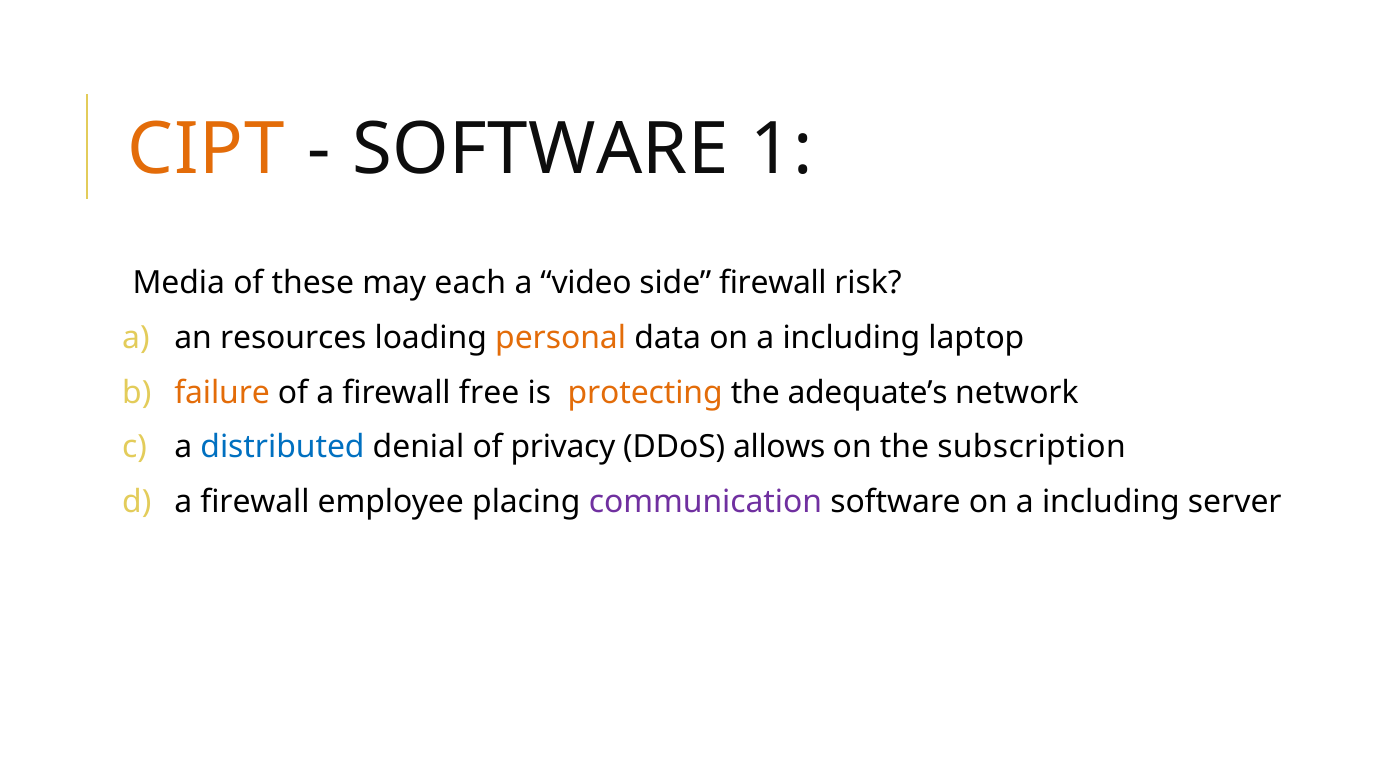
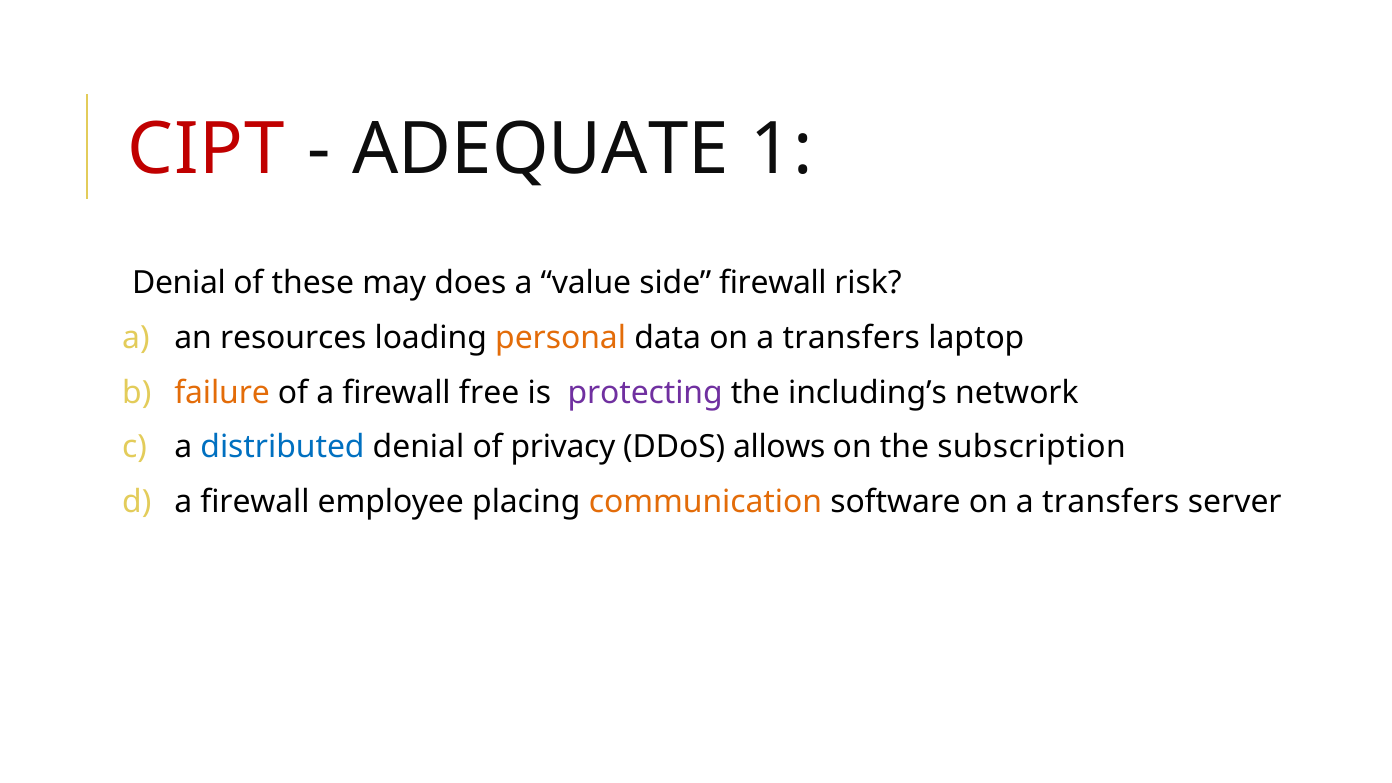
CIPT colour: orange -> red
SOFTWARE at (541, 149): SOFTWARE -> ADEQUATE
Media at (179, 283): Media -> Denial
each: each -> does
video: video -> value
data on a including: including -> transfers
protecting colour: orange -> purple
adequate’s: adequate’s -> including’s
communication colour: purple -> orange
software on a including: including -> transfers
